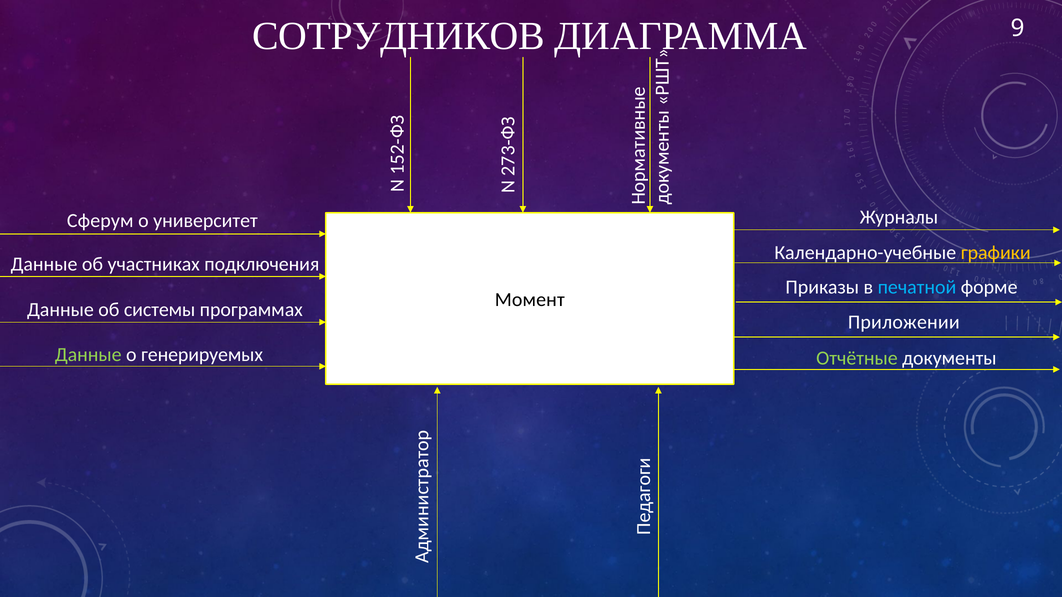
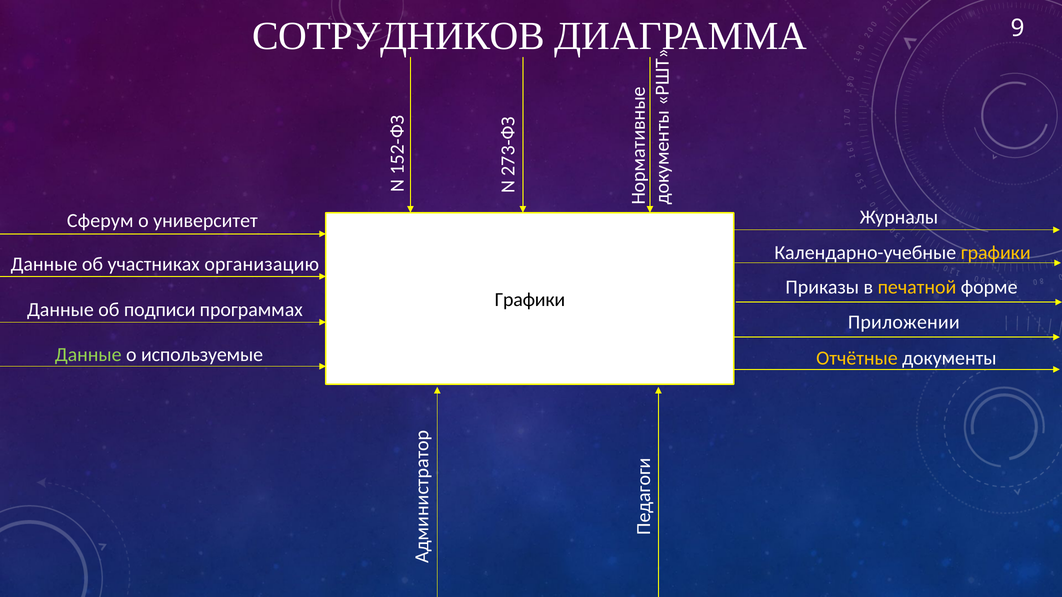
подключения: подключения -> организацию
печатной colour: light blue -> yellow
Момент at (530, 300): Момент -> Графики
системы: системы -> подписи
генерируемых: генерируемых -> используемые
Отчётные colour: light green -> yellow
